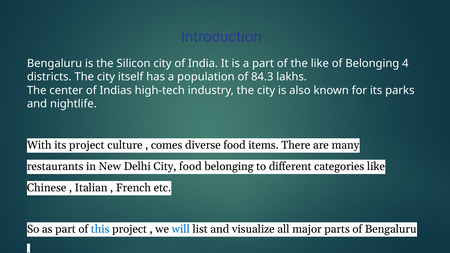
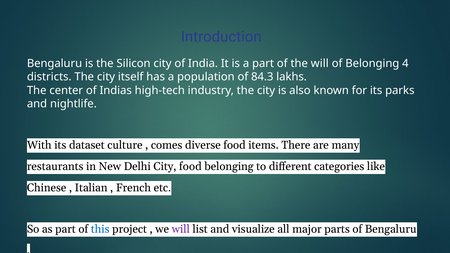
the like: like -> will
its project: project -> dataset
will at (181, 229) colour: blue -> purple
